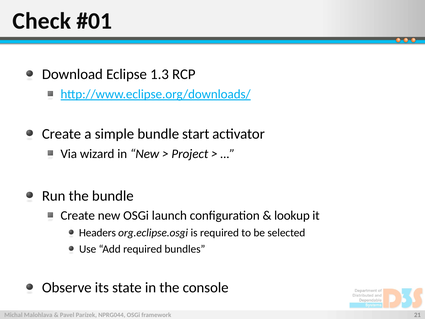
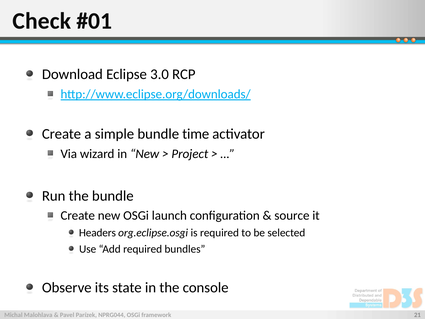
1.3: 1.3 -> 3.0
start: start -> time
lookup: lookup -> source
